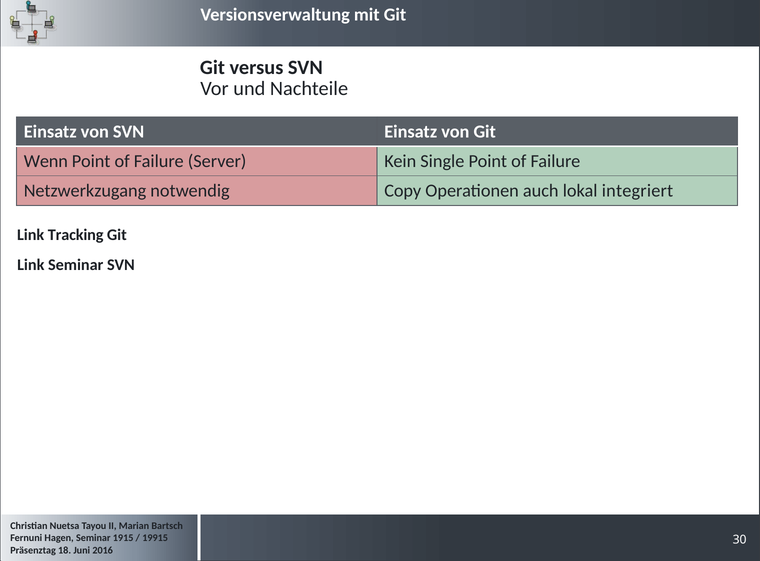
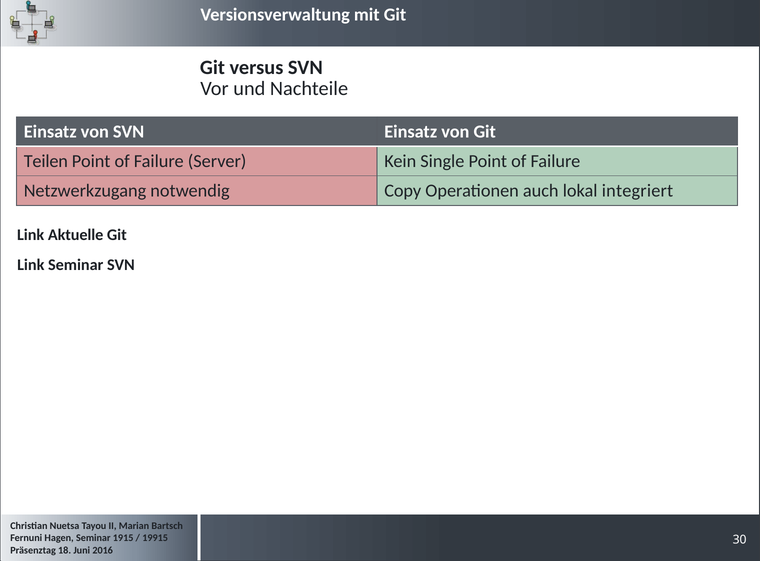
Wenn: Wenn -> Teilen
Tracking: Tracking -> Aktuelle
